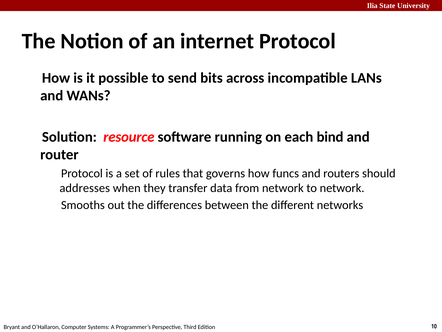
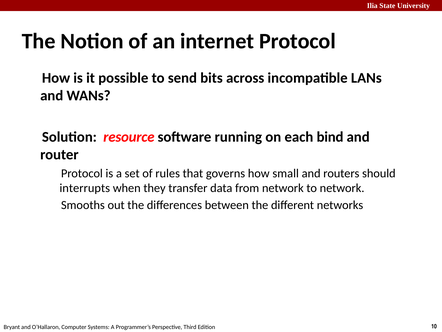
funcs: funcs -> small
addresses: addresses -> interrupts
